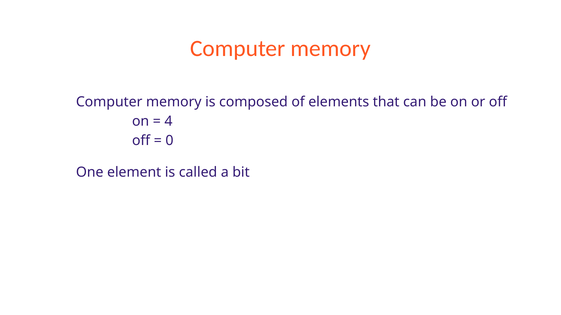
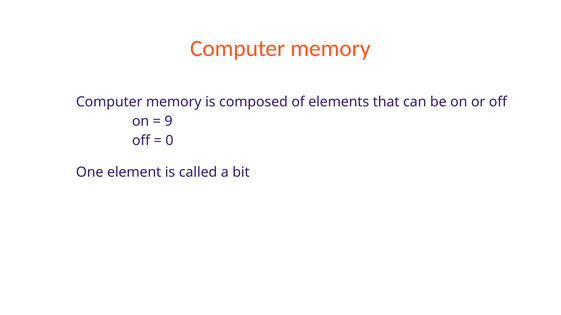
4: 4 -> 9
